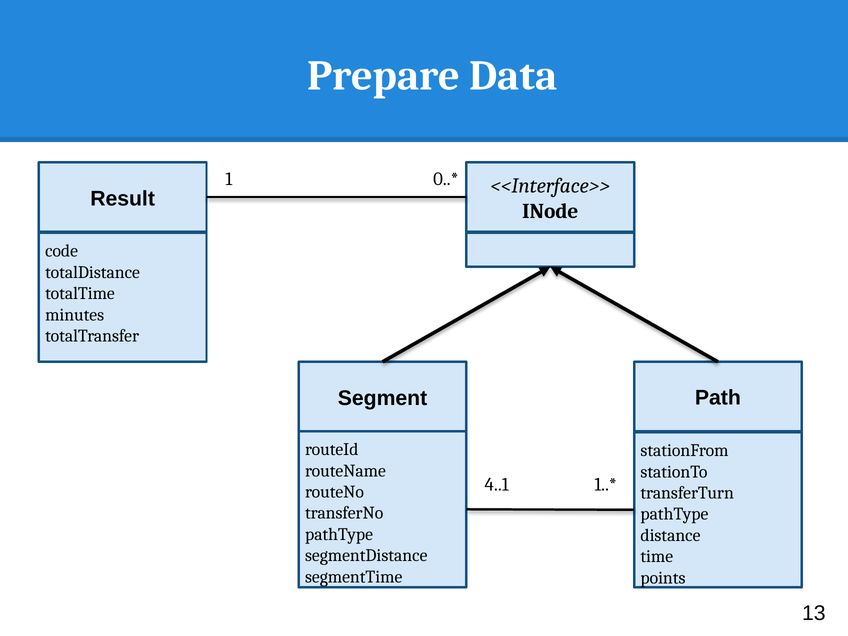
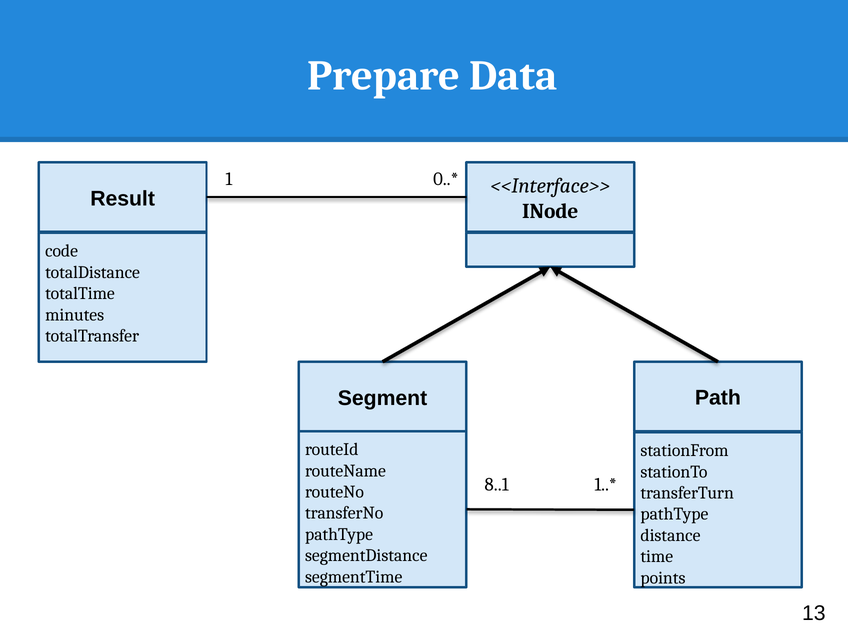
4..1: 4..1 -> 8..1
